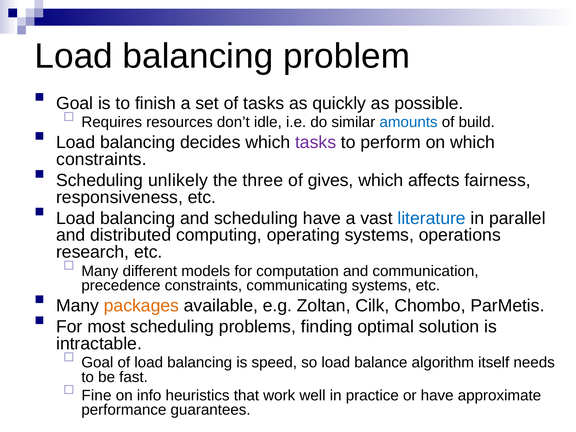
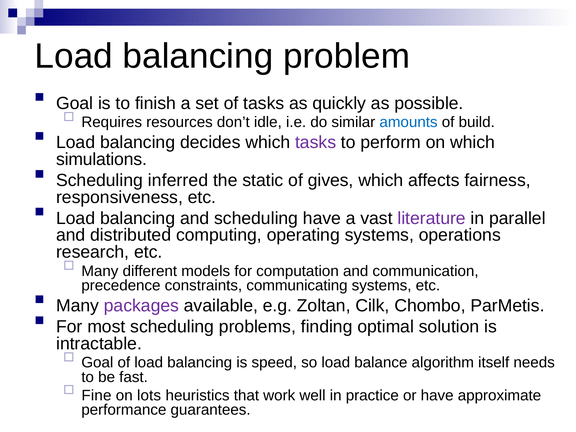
constraints at (101, 159): constraints -> simulations
unlikely: unlikely -> inferred
three: three -> static
literature colour: blue -> purple
packages colour: orange -> purple
info: info -> lots
